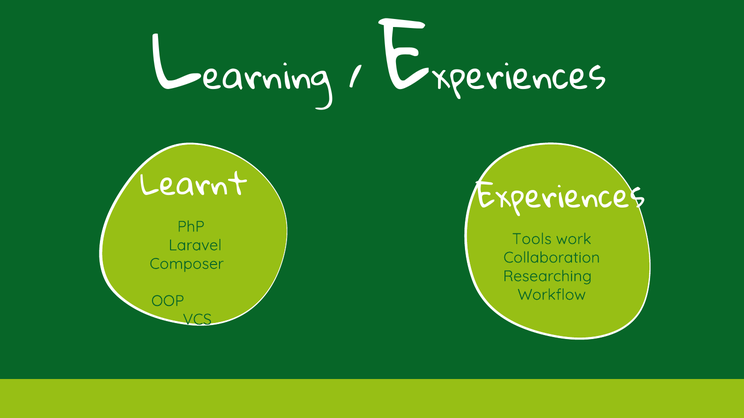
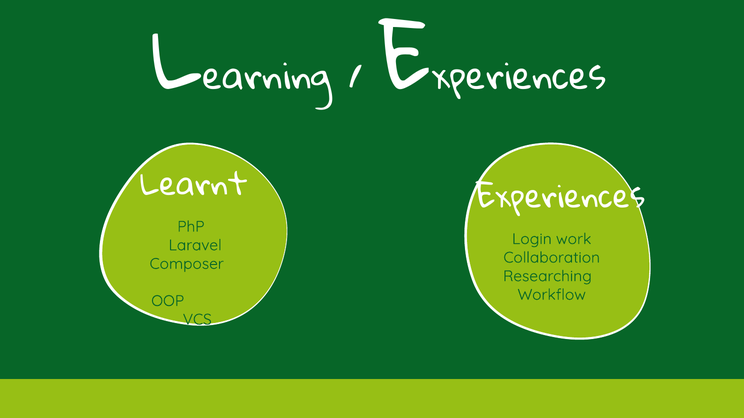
Tools: Tools -> Login
